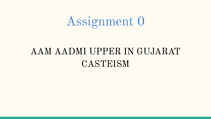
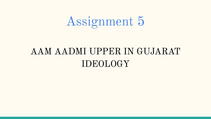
0: 0 -> 5
CASTEISM: CASTEISM -> IDEOLOGY
